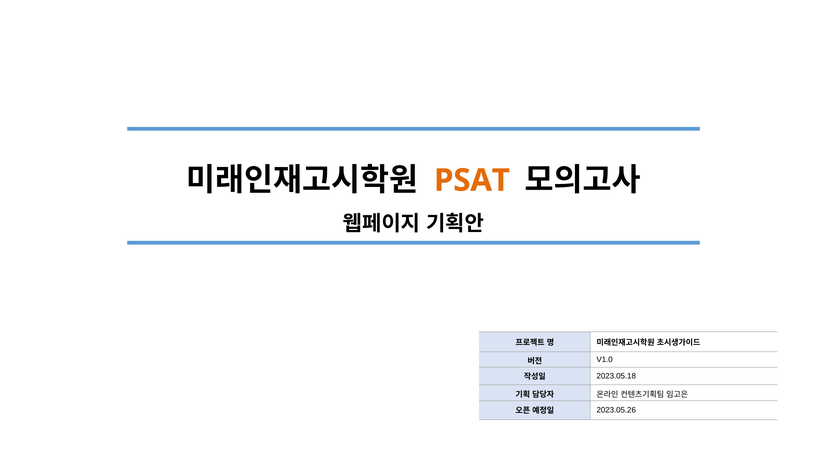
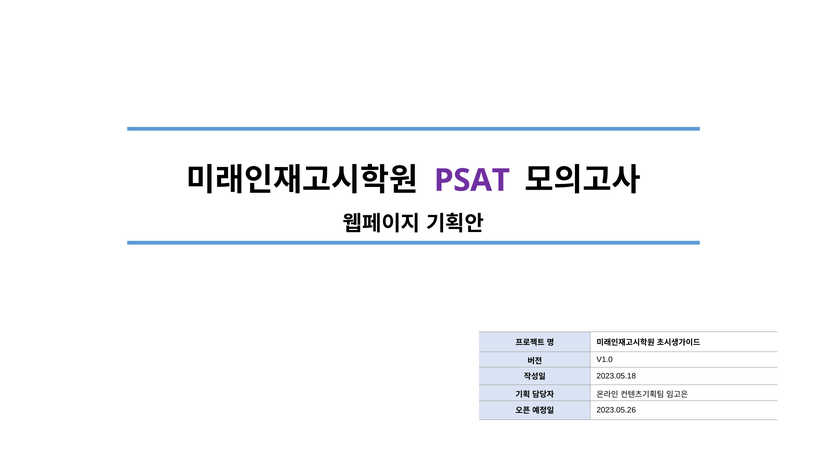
PSAT colour: orange -> purple
